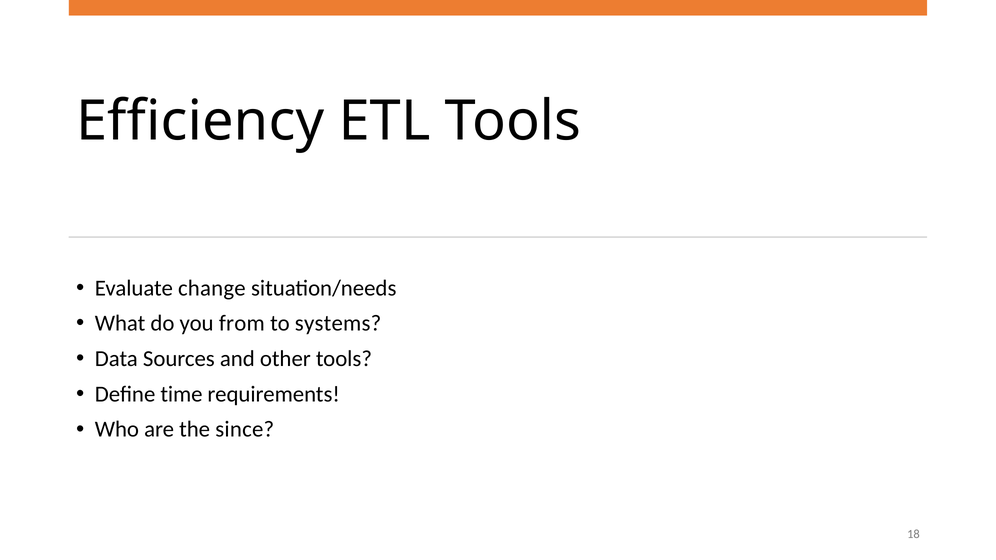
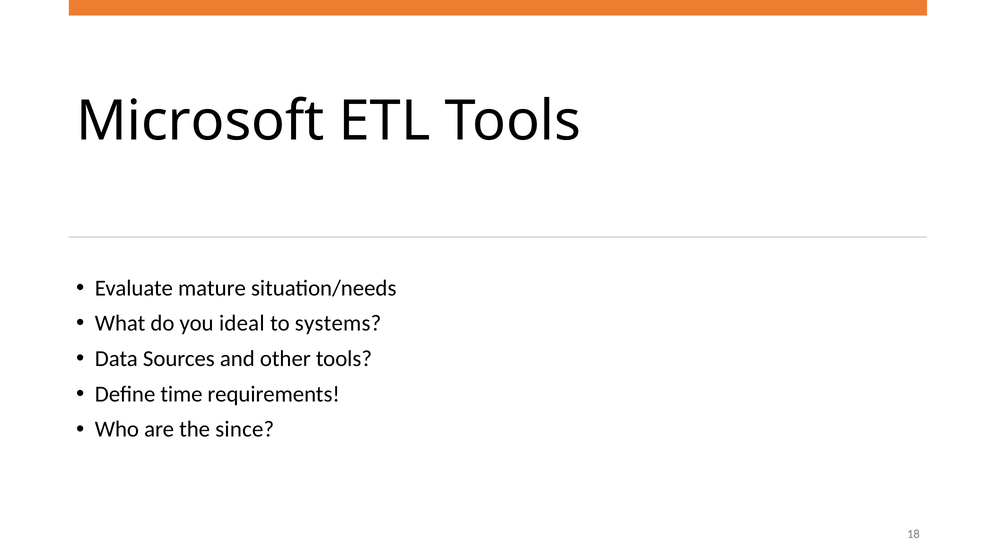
Efficiency: Efficiency -> Microsoft
change: change -> mature
from: from -> ideal
